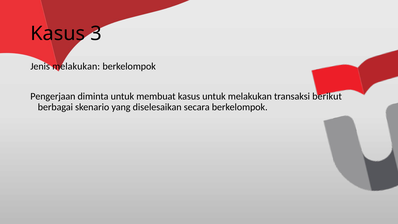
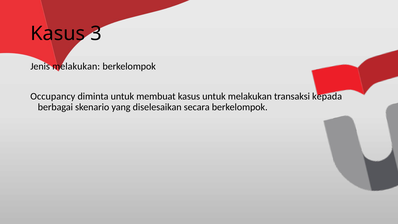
Pengerjaan: Pengerjaan -> Occupancy
berikut: berikut -> kepada
